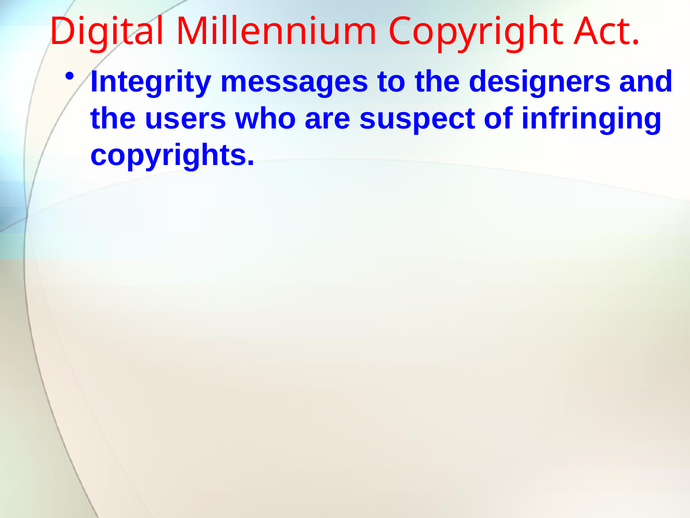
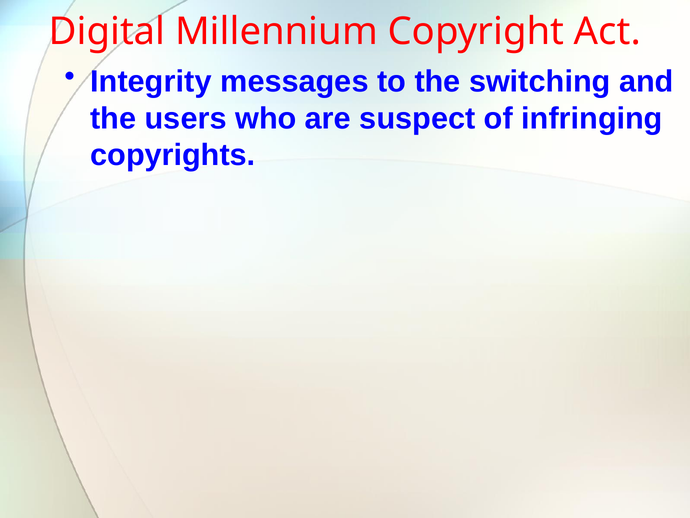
designers: designers -> switching
